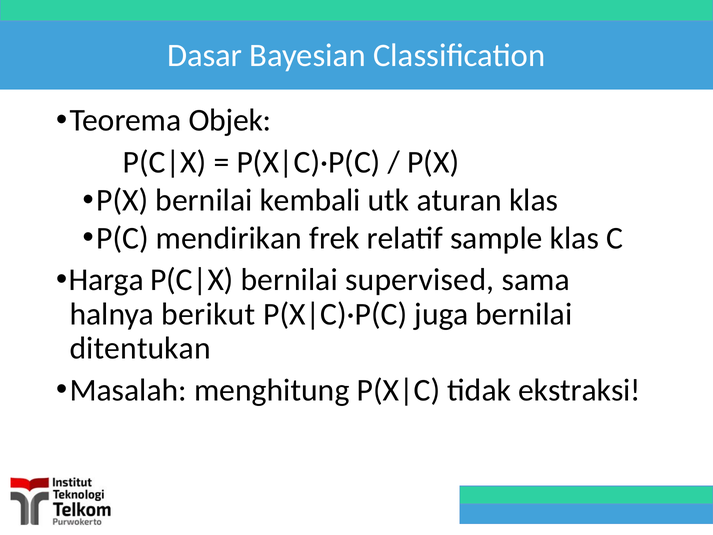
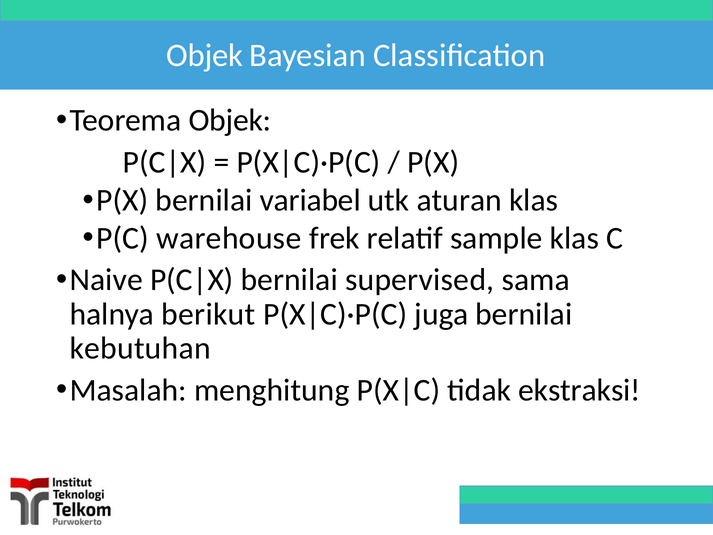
Dasar at (205, 55): Dasar -> Objek
kembali: kembali -> variabel
mendirikan: mendirikan -> warehouse
Harga: Harga -> Naive
ditentukan: ditentukan -> kebutuhan
